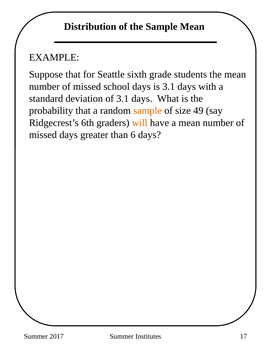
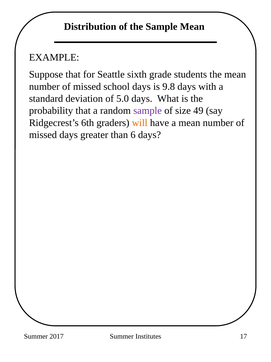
is 3.1: 3.1 -> 9.8
of 3.1: 3.1 -> 5.0
sample at (148, 110) colour: orange -> purple
